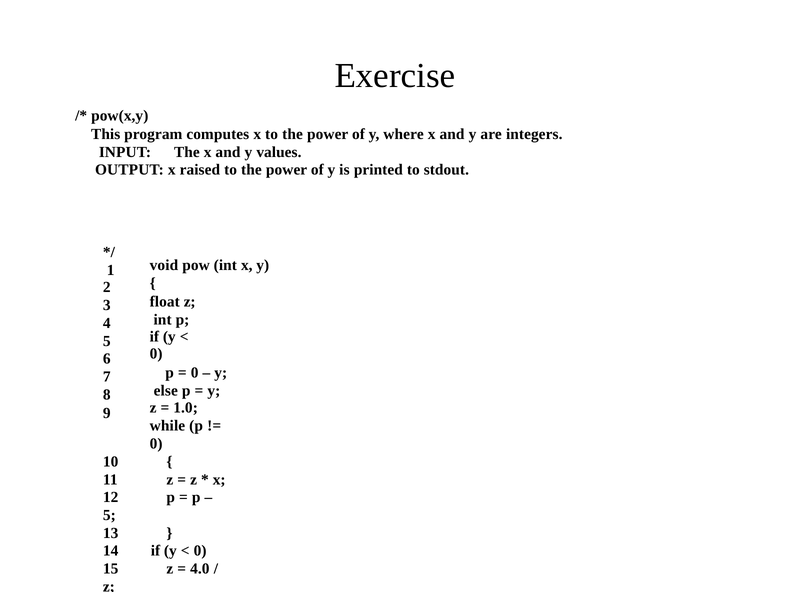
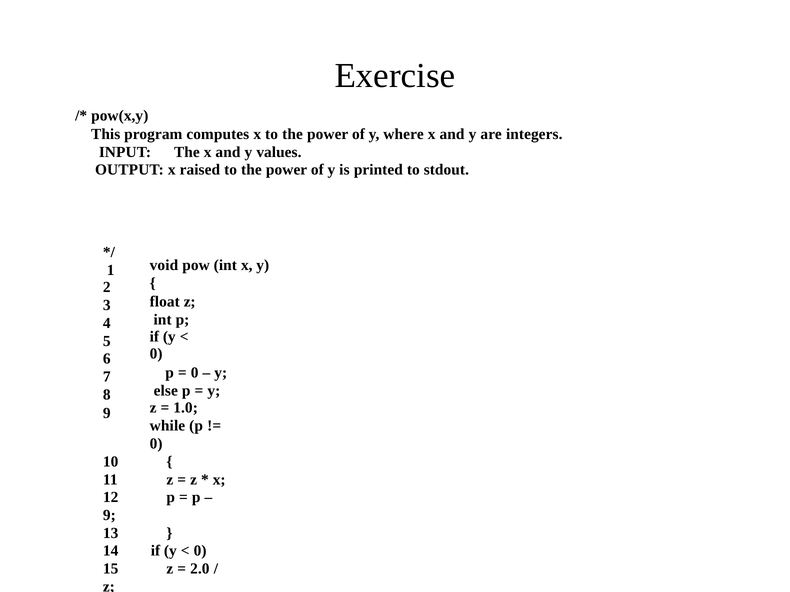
5 at (109, 515): 5 -> 9
4.0: 4.0 -> 2.0
